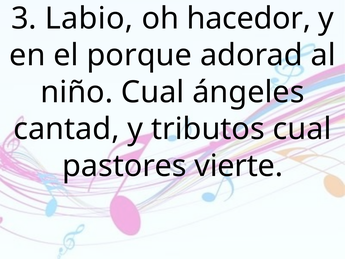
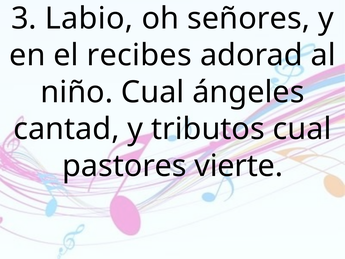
hacedor: hacedor -> señores
porque: porque -> recibes
